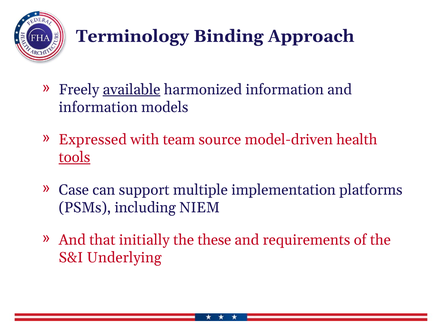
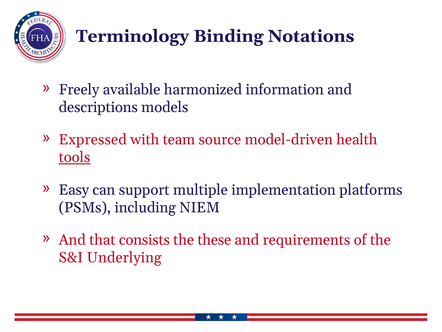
Approach: Approach -> Notations
available underline: present -> none
information at (98, 107): information -> descriptions
Case: Case -> Easy
initially: initially -> consists
